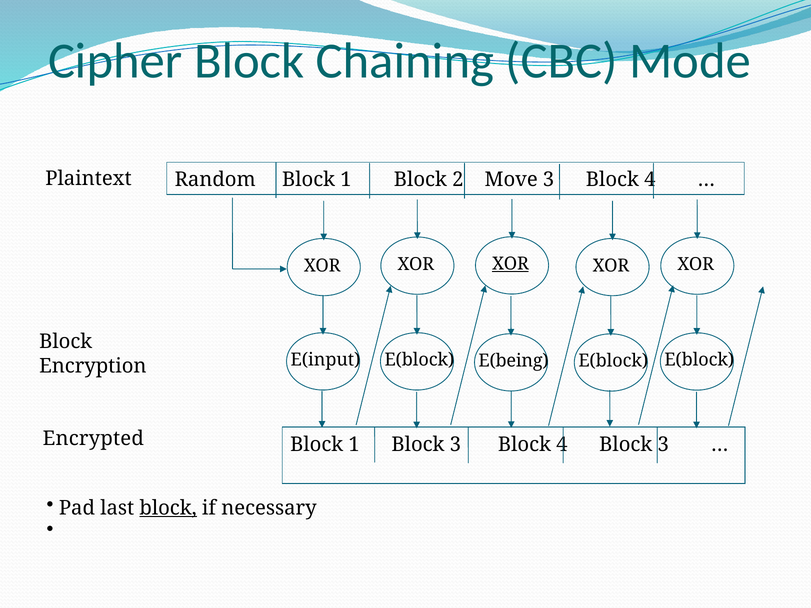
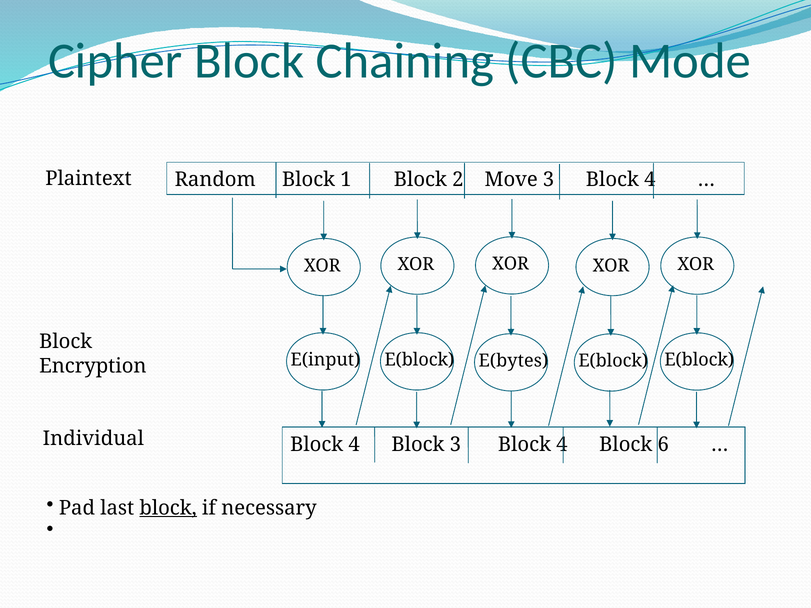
XOR at (511, 264) underline: present -> none
E(being: E(being -> E(bytes
Encrypted: Encrypted -> Individual
1 at (354, 445): 1 -> 4
4 Block 3: 3 -> 6
